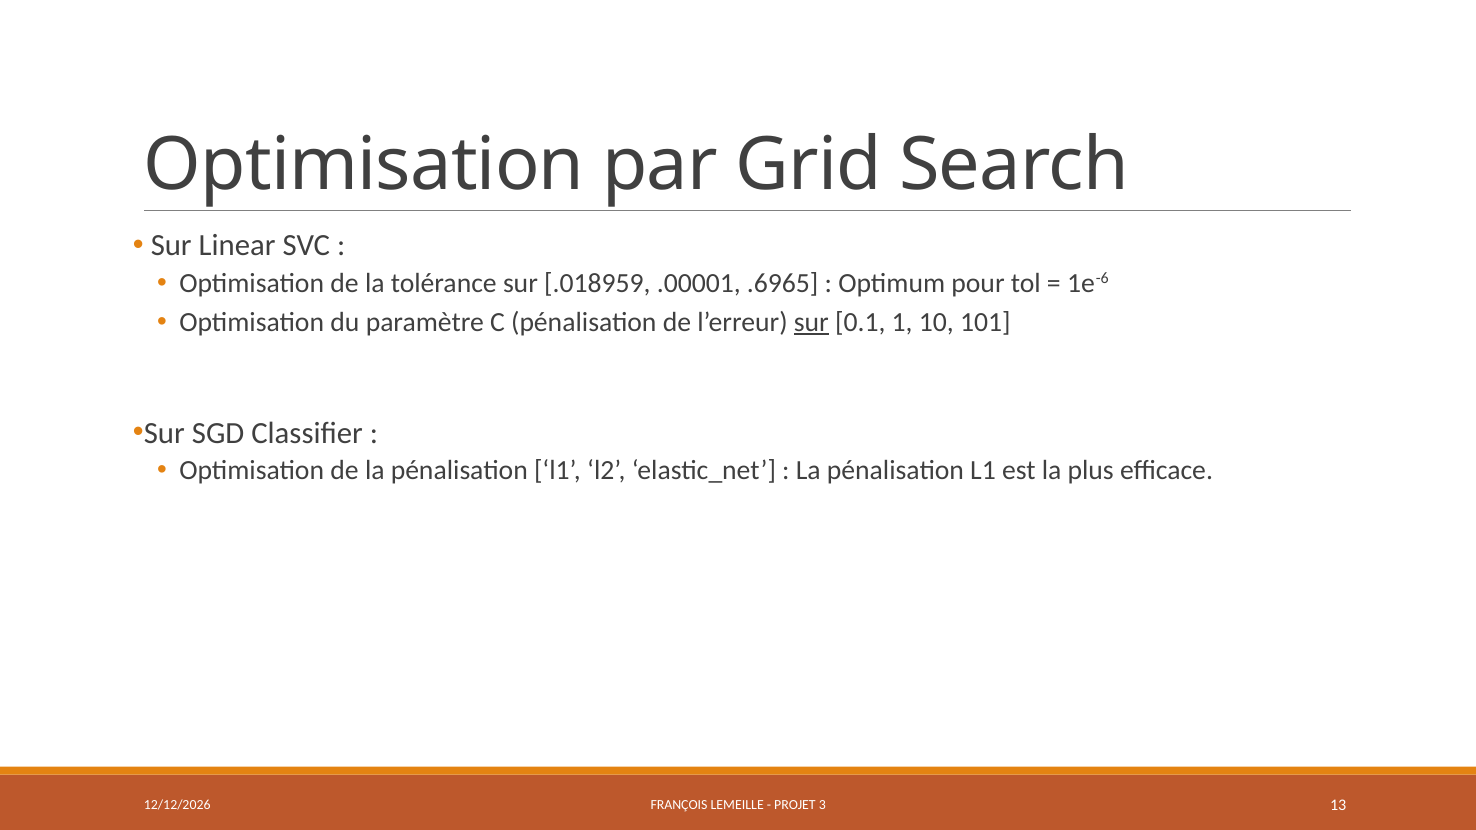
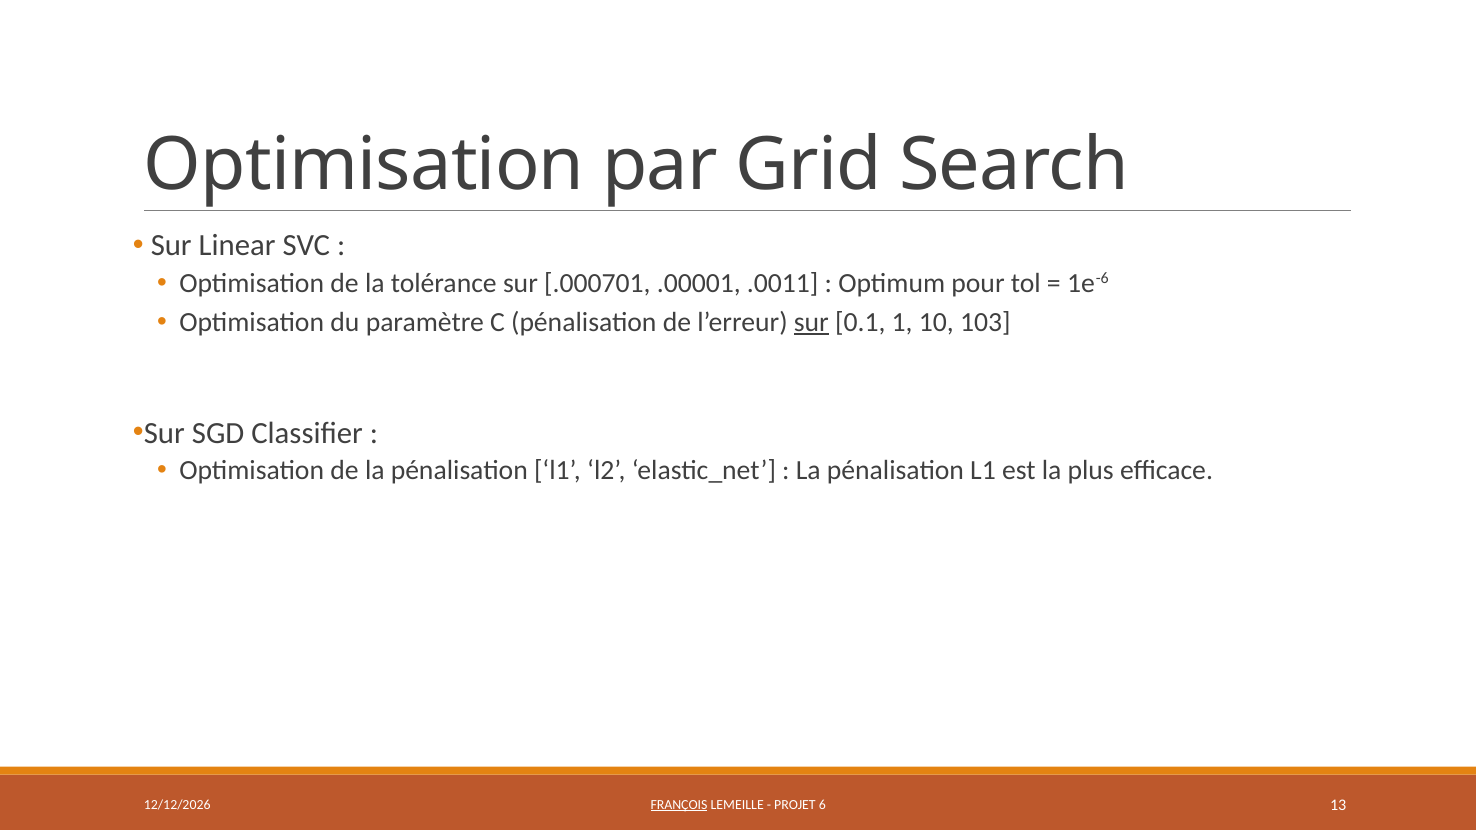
.018959: .018959 -> .000701
.6965: .6965 -> .0011
101: 101 -> 103
FRANÇOIS underline: none -> present
3: 3 -> 6
